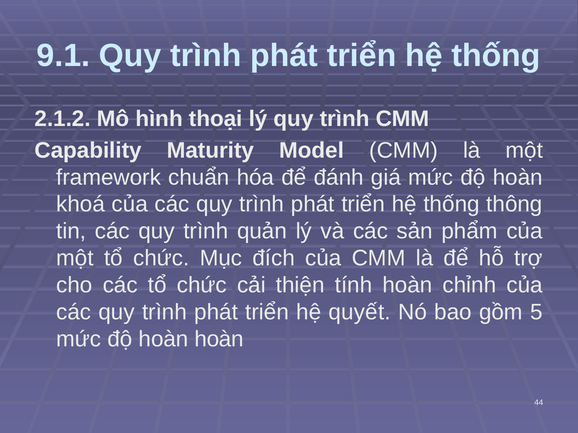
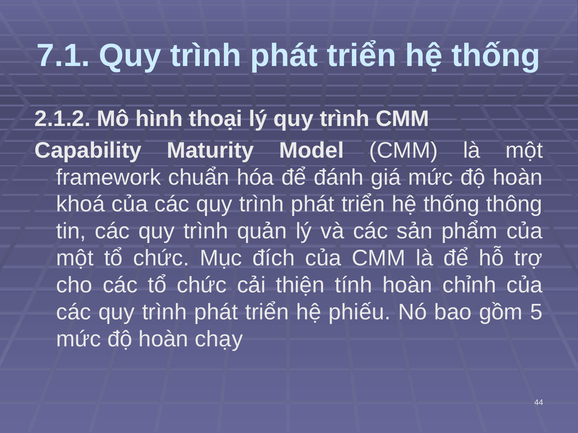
9.1: 9.1 -> 7.1
quyết: quyết -> phiếu
hoàn hoàn: hoàn -> chạy
